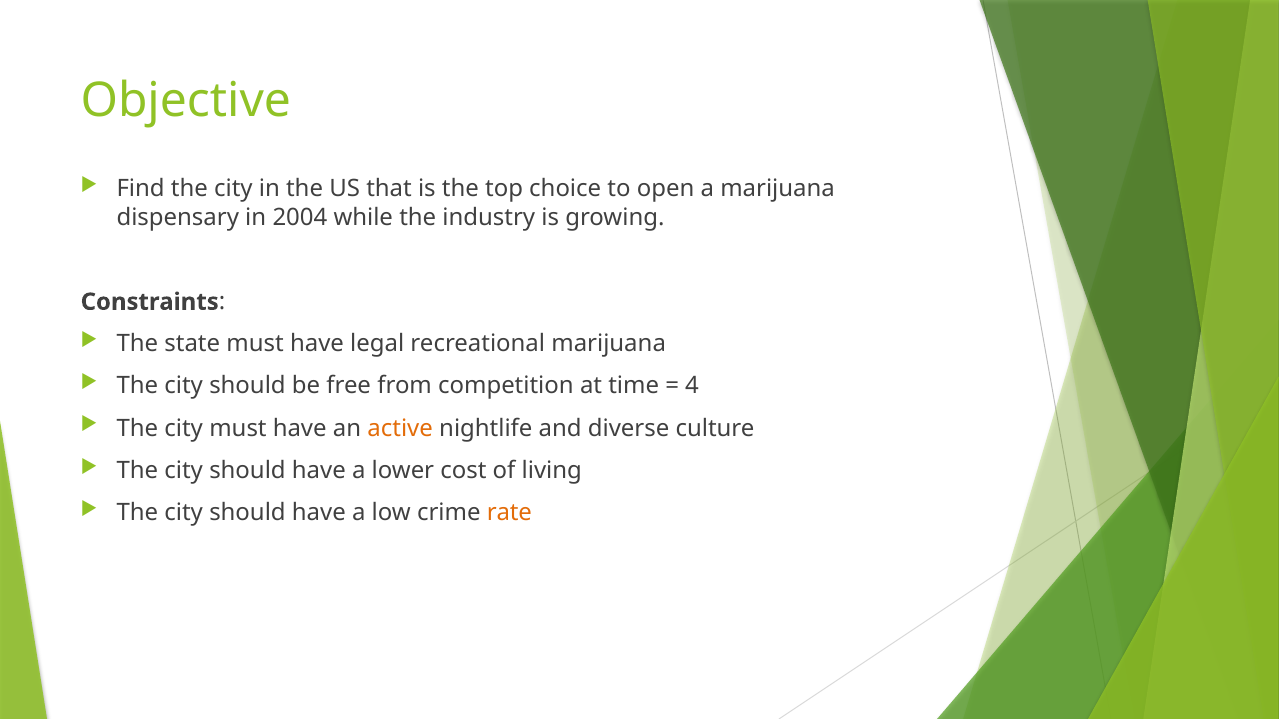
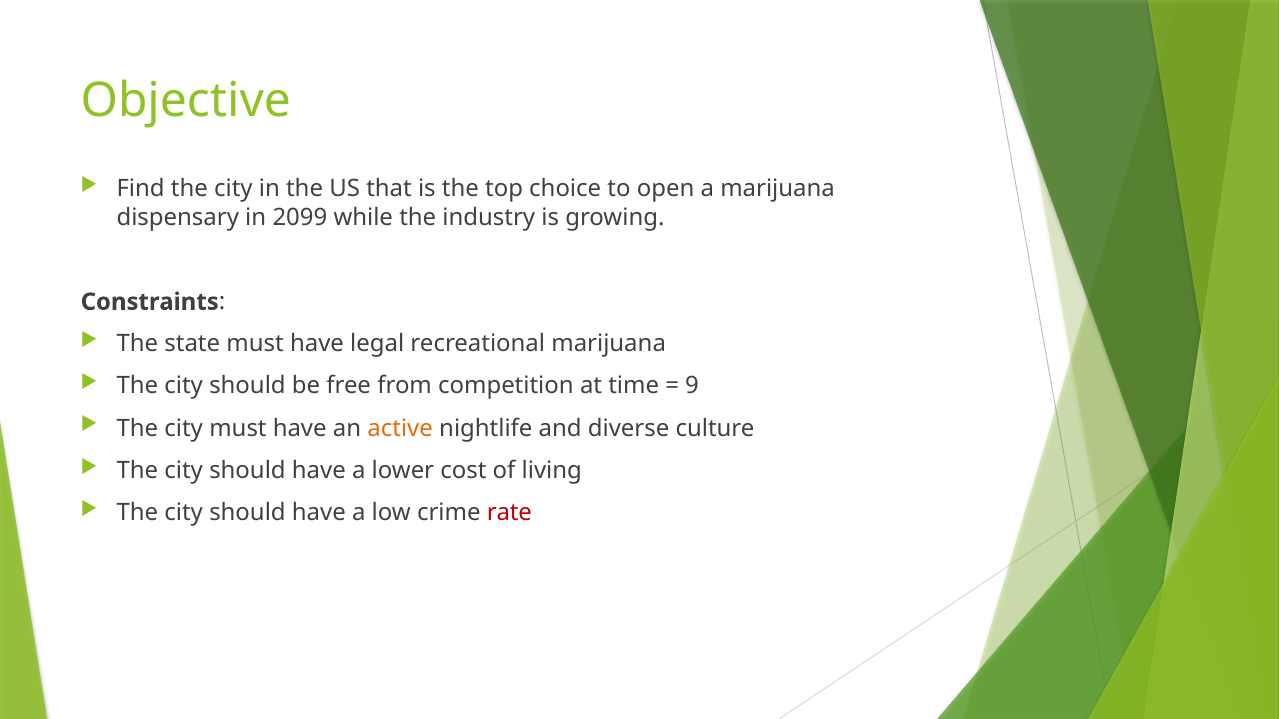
2004: 2004 -> 2099
4: 4 -> 9
rate colour: orange -> red
